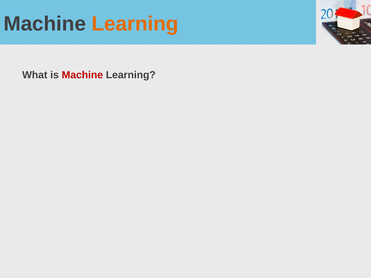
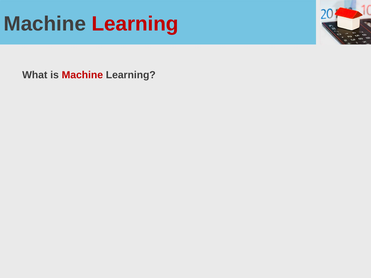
Learning at (135, 24) colour: orange -> red
